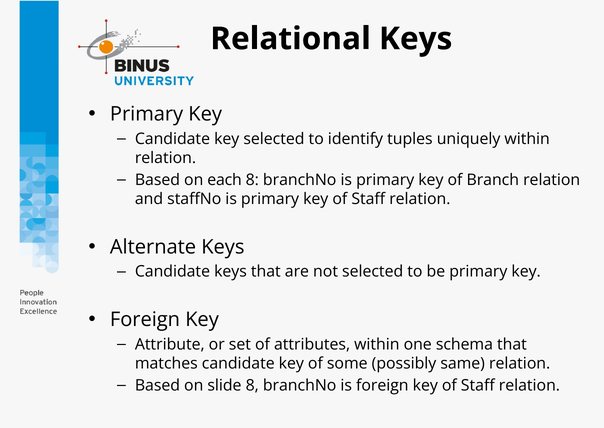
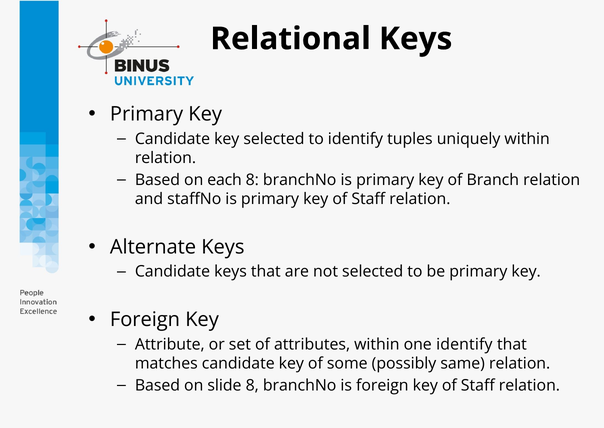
one schema: schema -> identify
